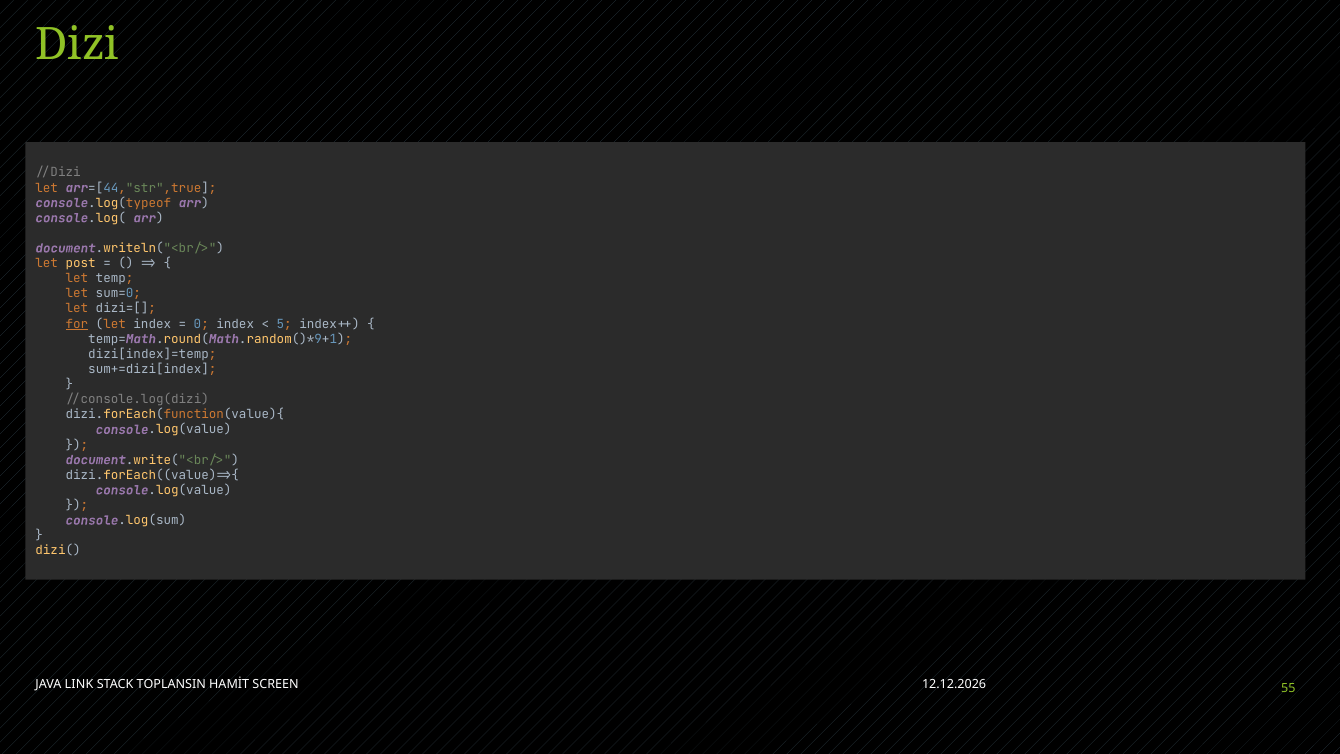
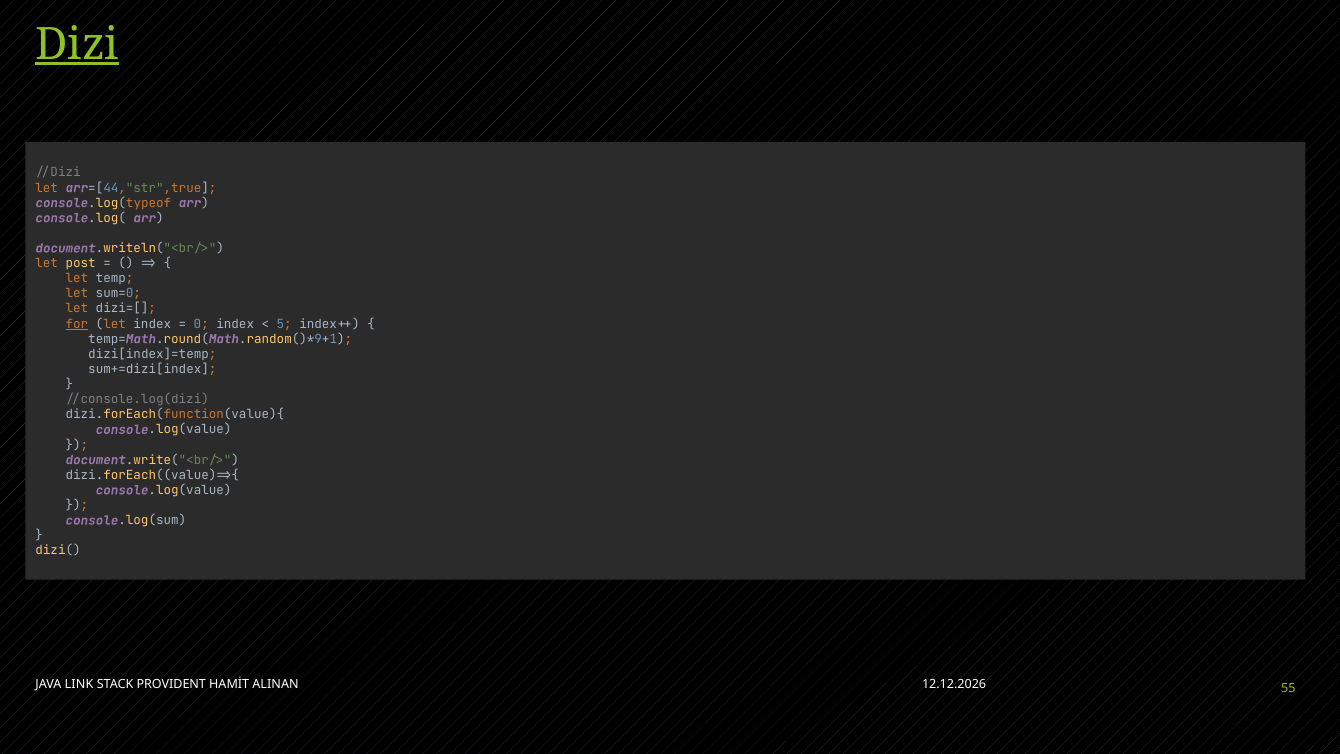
Dizi underline: none -> present
TOPLANSIN: TOPLANSIN -> PROVIDENT
SCREEN: SCREEN -> ALINAN
